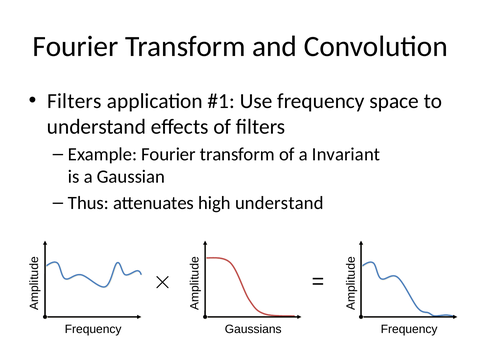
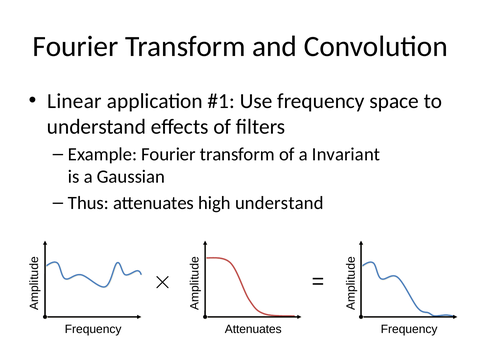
Filters at (74, 101): Filters -> Linear
Gaussians at (253, 329): Gaussians -> Attenuates
